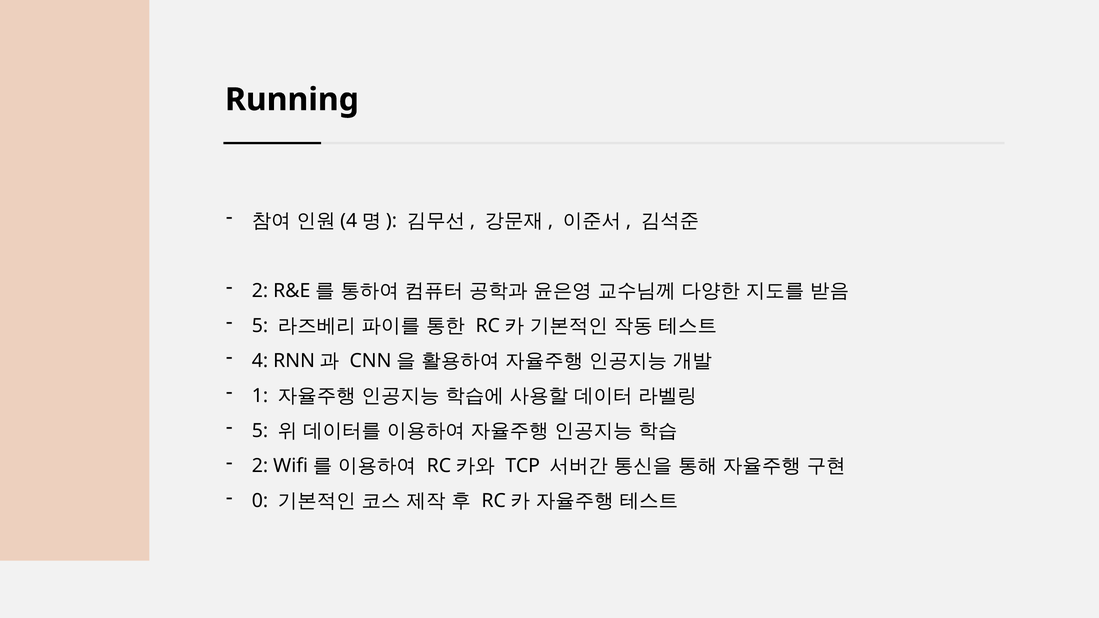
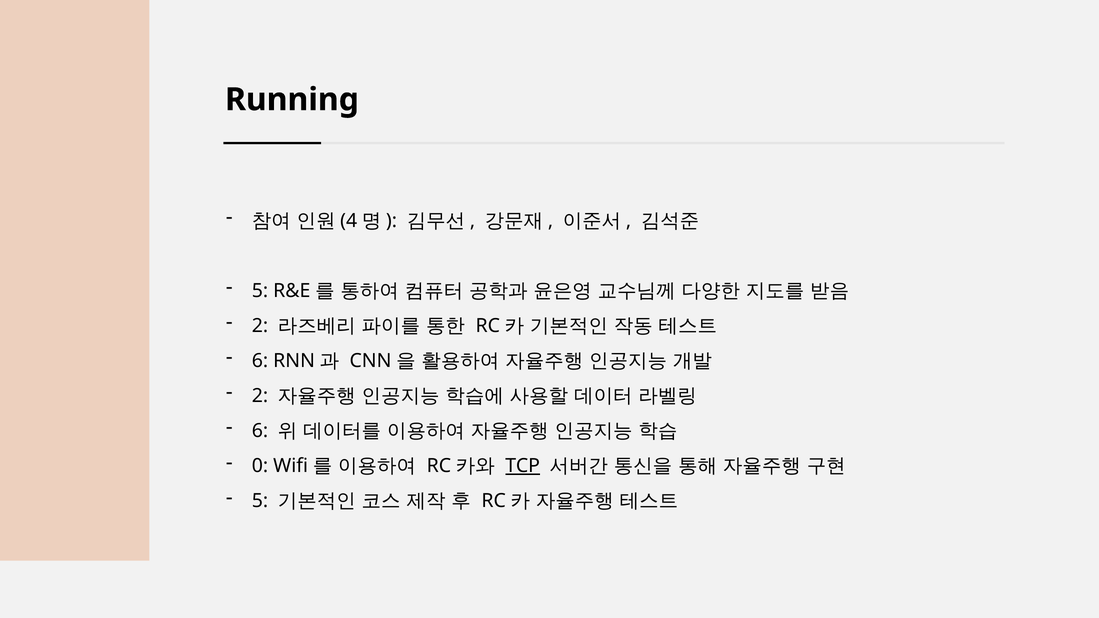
2 at (260, 291): 2 -> 5
5 at (260, 326): 5 -> 2
4 at (260, 361): 4 -> 6
1 at (260, 396): 1 -> 2
5 at (260, 431): 5 -> 6
2 at (260, 466): 2 -> 0
TCP underline: none -> present
0 at (260, 501): 0 -> 5
